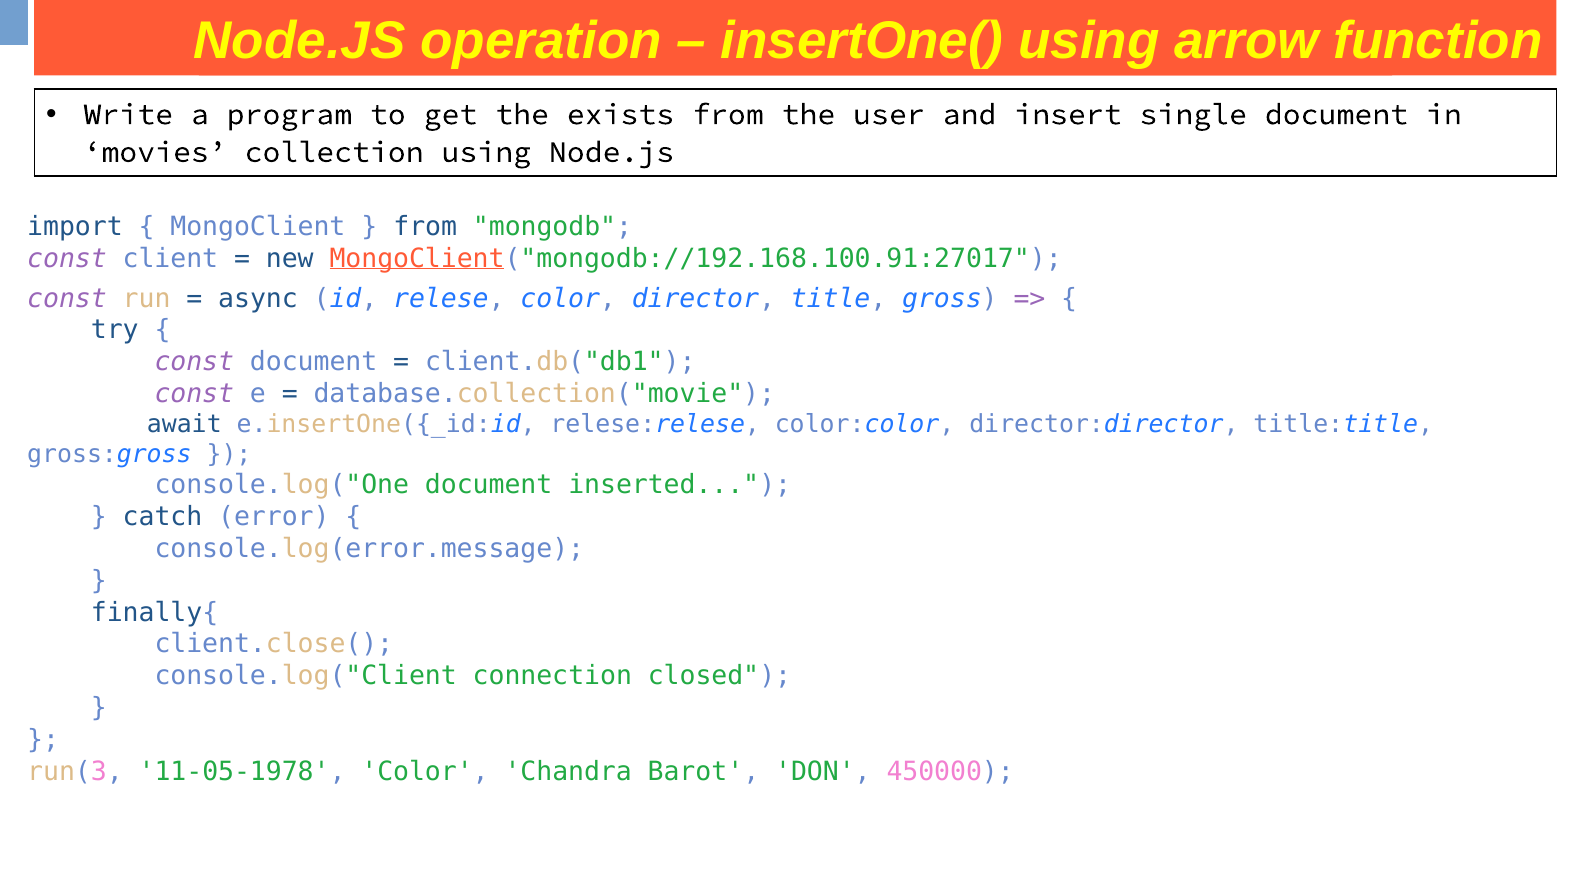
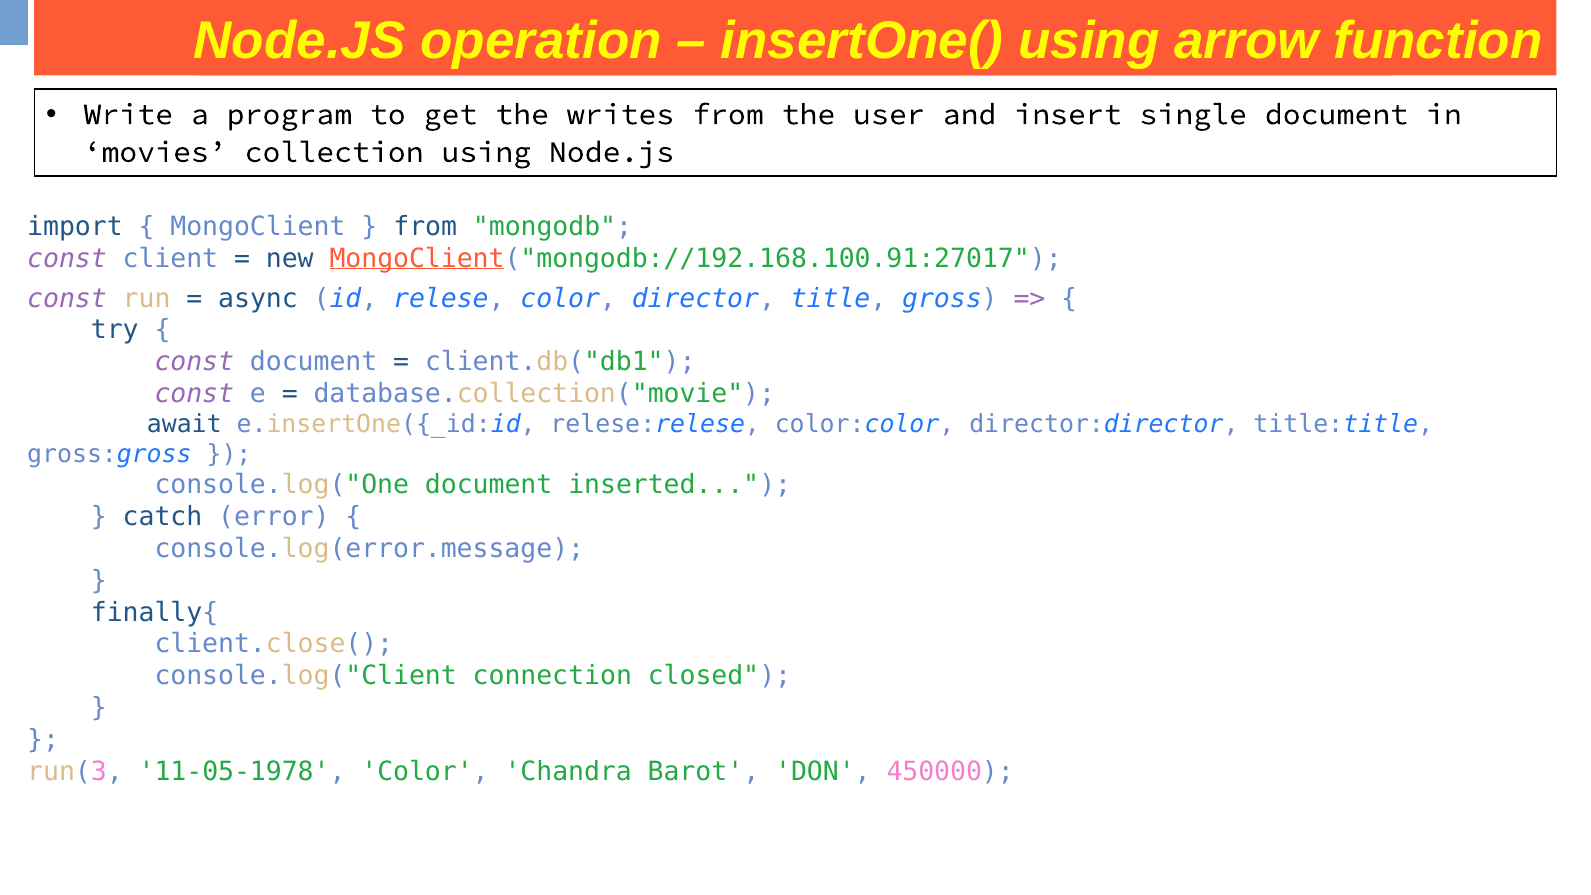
exists: exists -> writes
